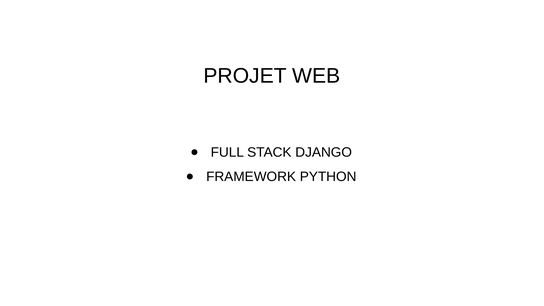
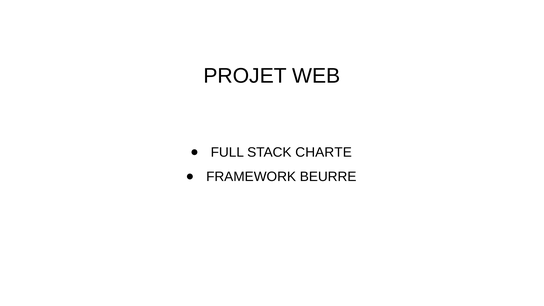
DJANGO: DJANGO -> CHARTE
PYTHON: PYTHON -> BEURRE
